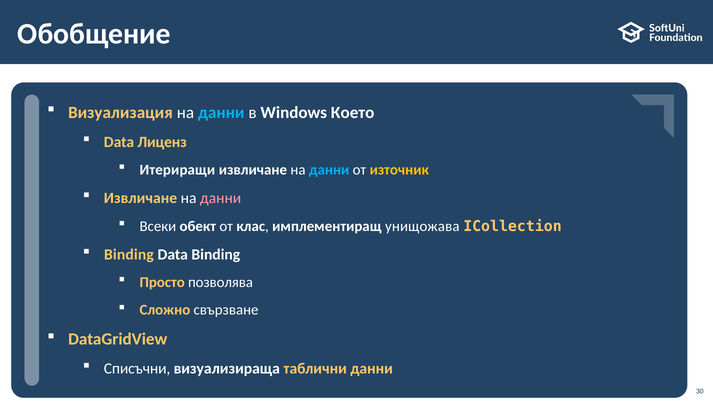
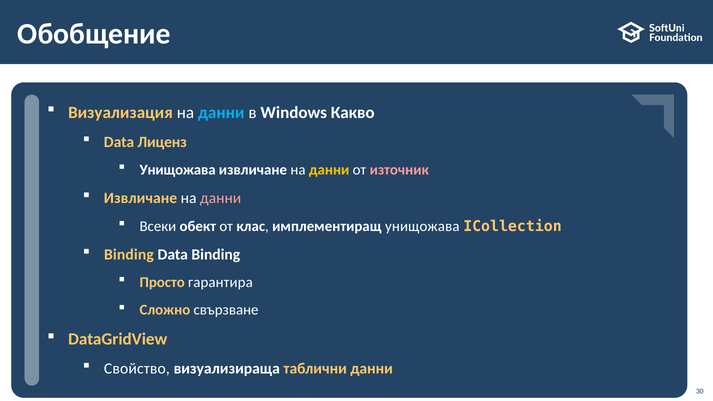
Което: Което -> Какво
Итериращи at (177, 170): Итериращи -> Унищожава
данни at (329, 170) colour: light blue -> yellow
източник colour: yellow -> pink
позволява: позволява -> гарантира
Списъчни: Списъчни -> Свойство
